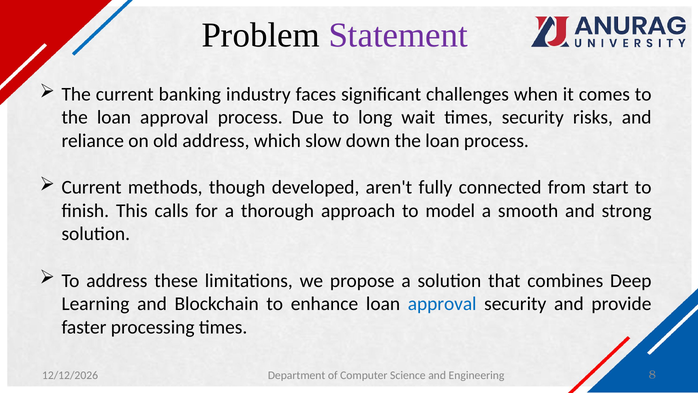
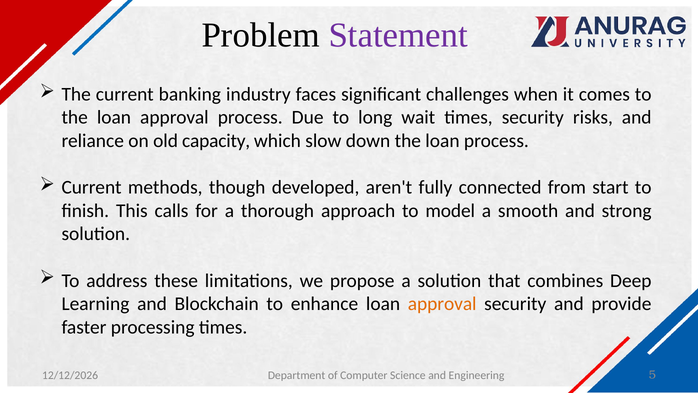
old address: address -> capacity
approval at (442, 304) colour: blue -> orange
8: 8 -> 5
